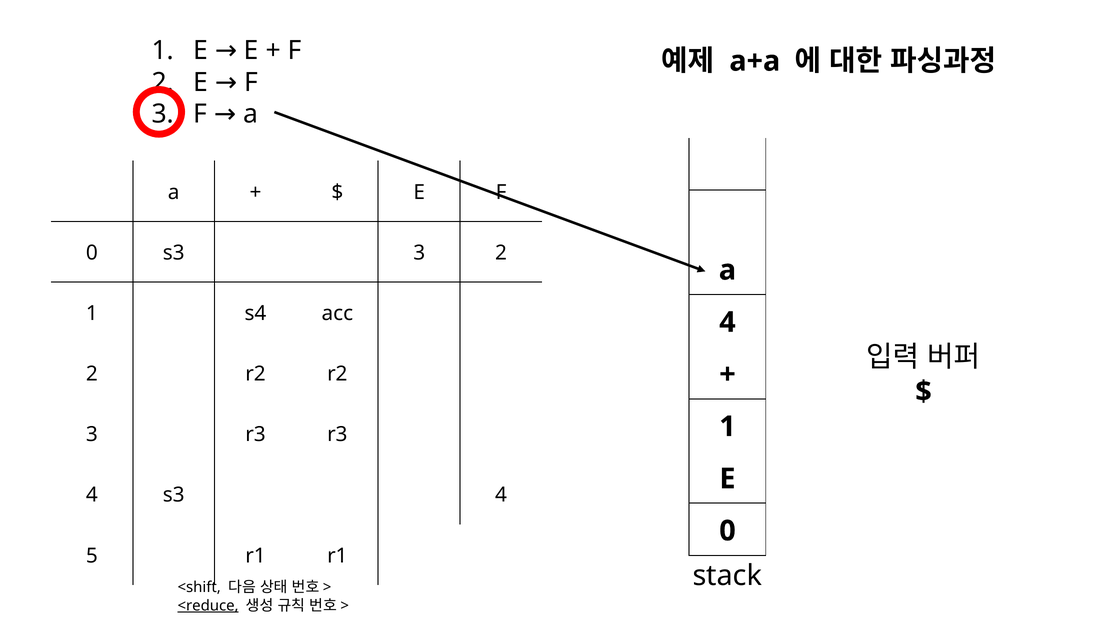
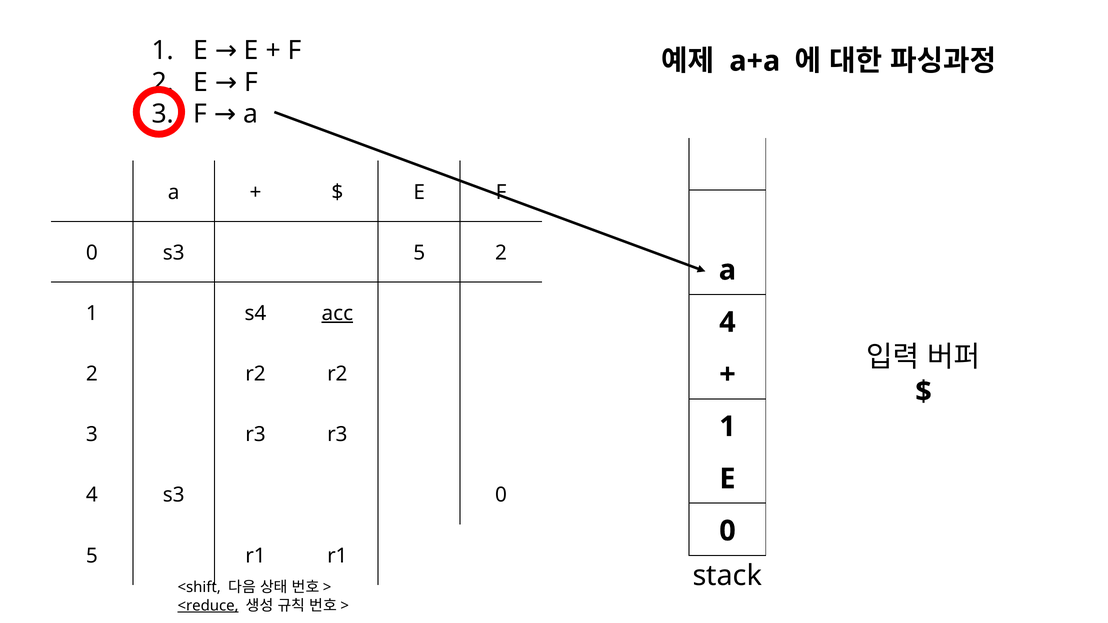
s3 3: 3 -> 5
acc underline: none -> present
s3 4: 4 -> 0
